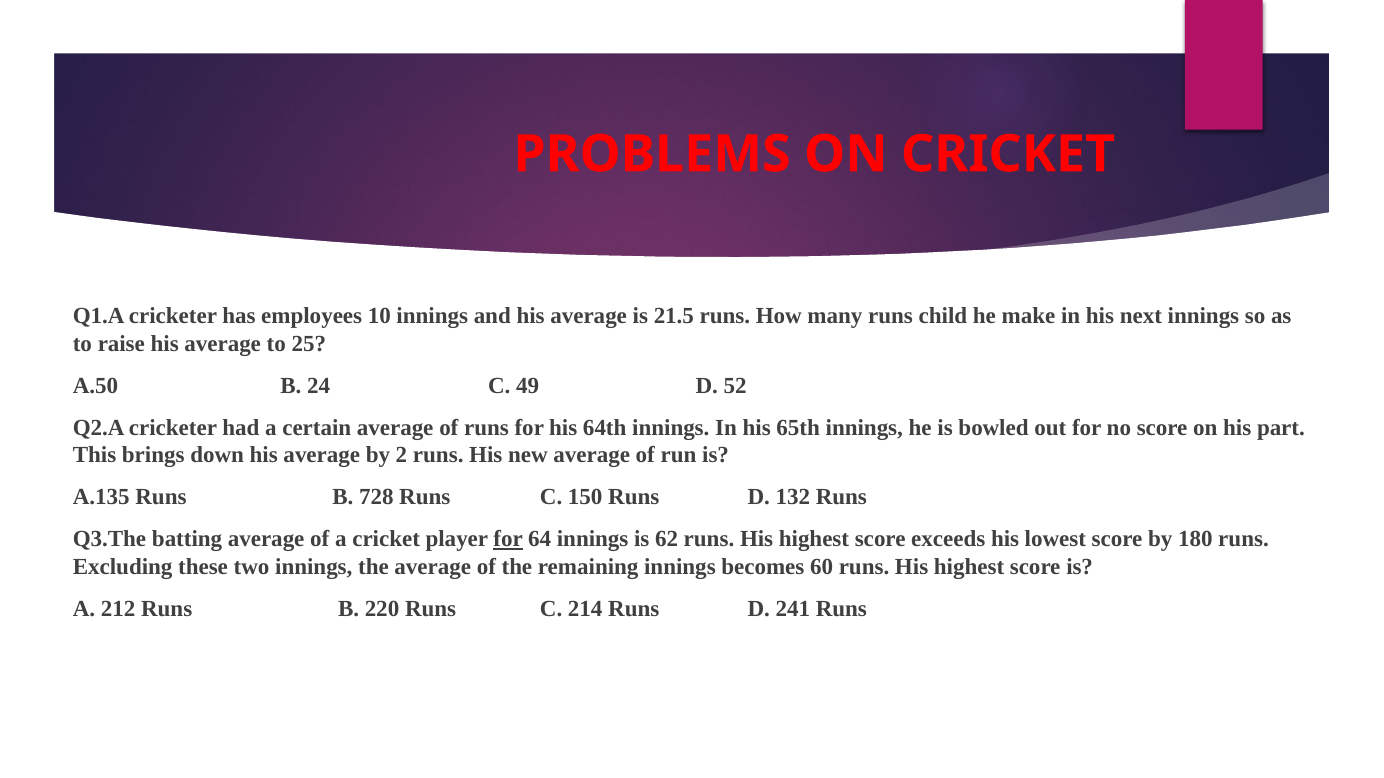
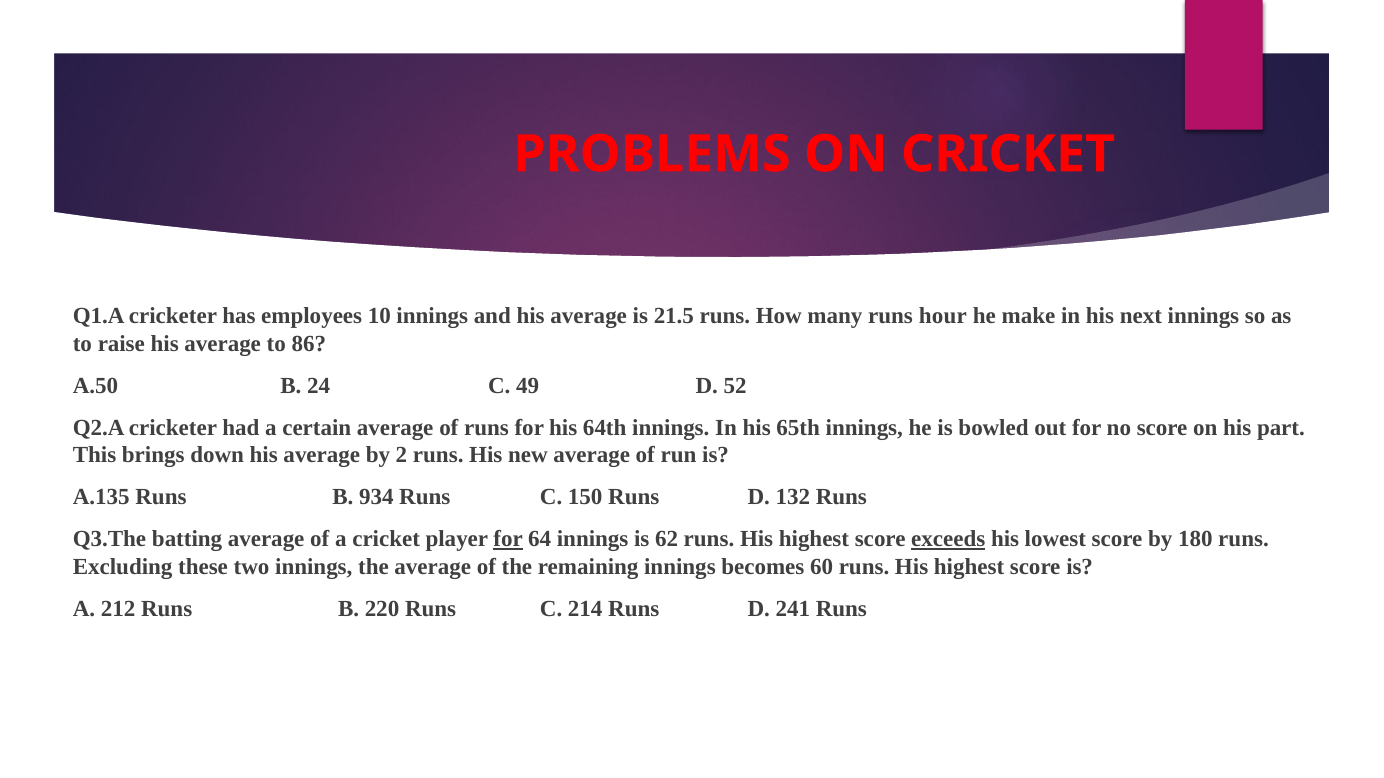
child: child -> hour
25: 25 -> 86
728: 728 -> 934
exceeds underline: none -> present
